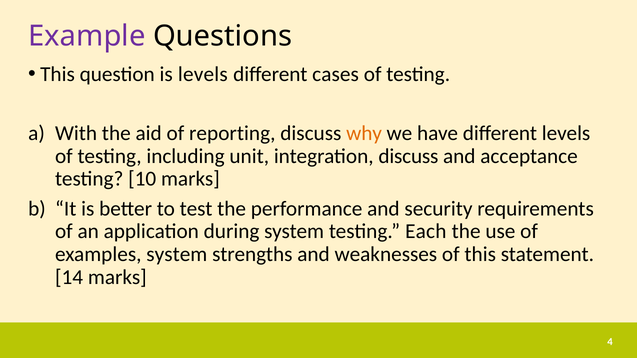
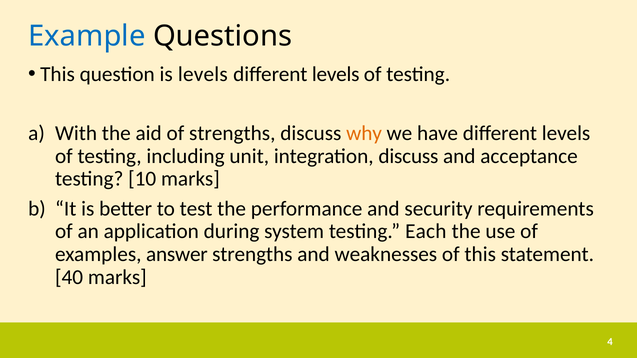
Example colour: purple -> blue
cases at (336, 74): cases -> levels
of reporting: reporting -> strengths
examples system: system -> answer
14: 14 -> 40
